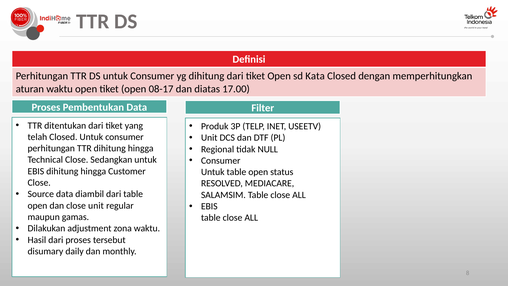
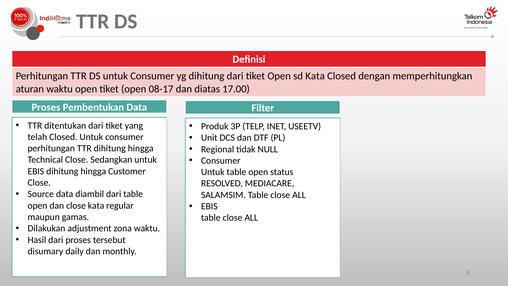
close unit: unit -> kata
